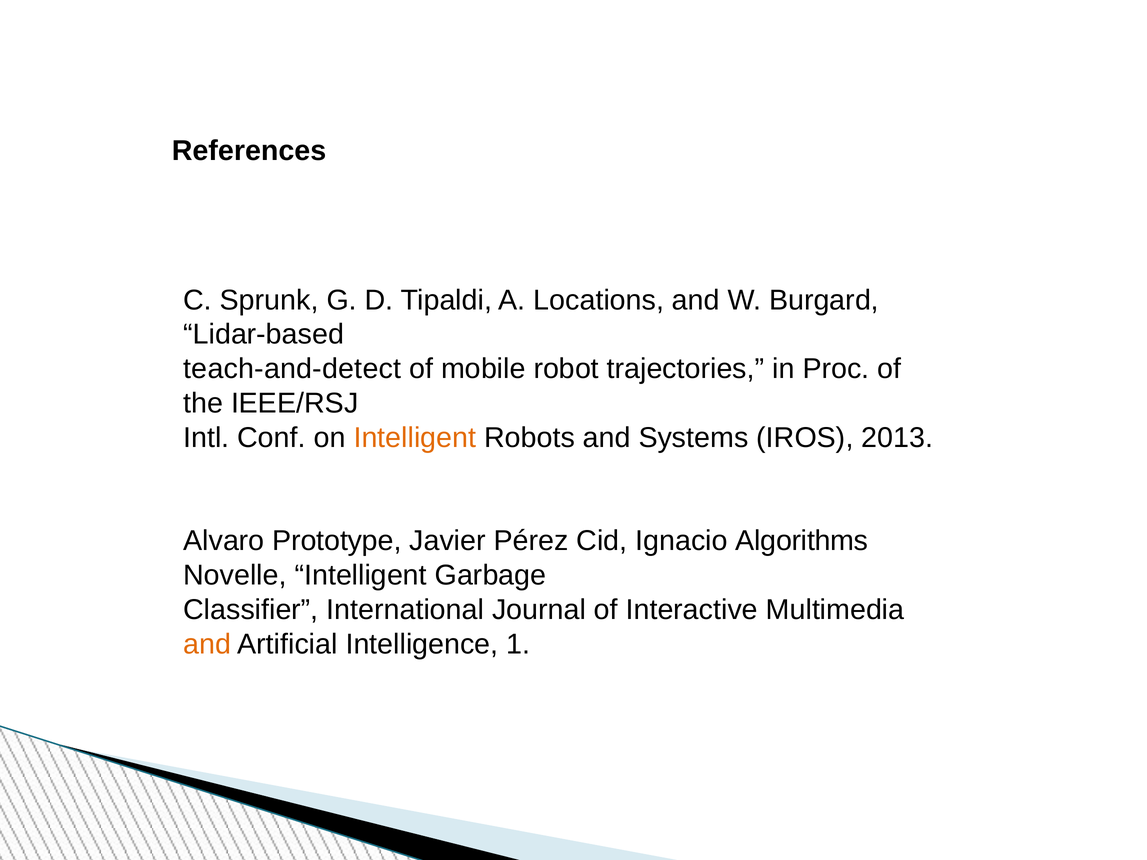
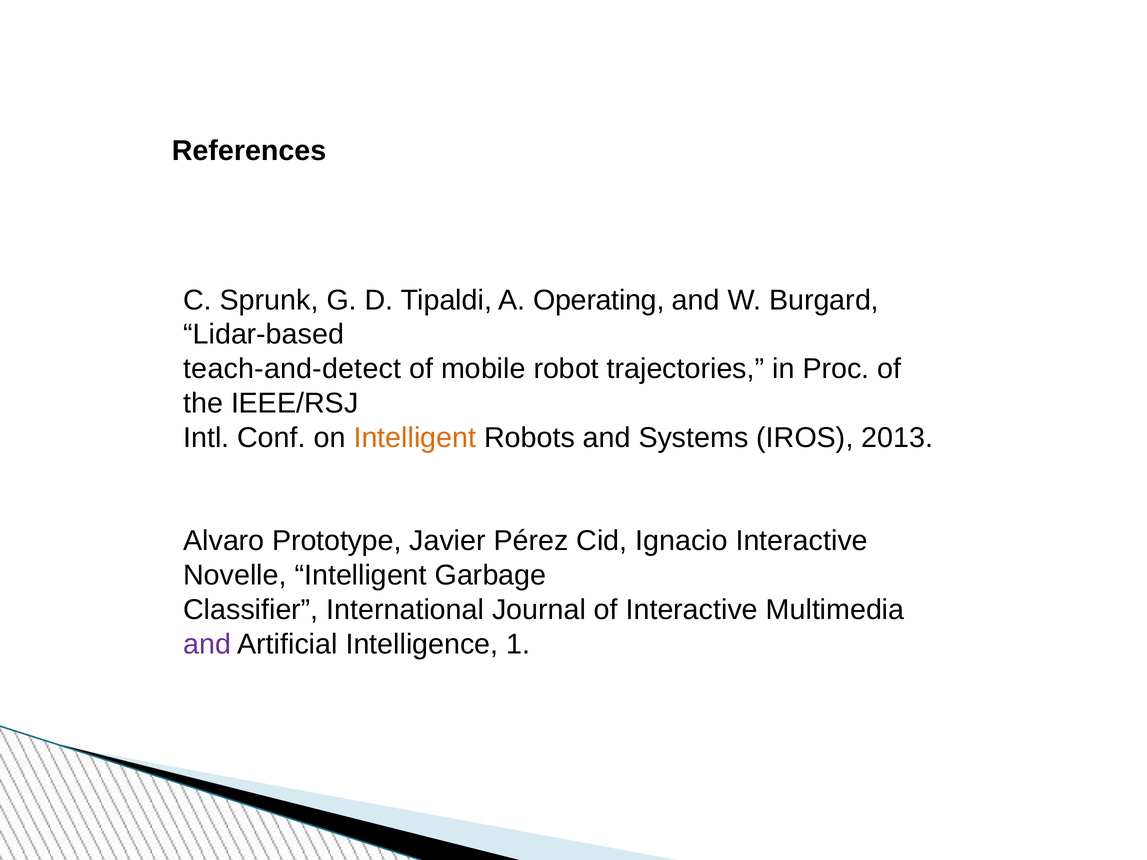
Locations: Locations -> Operating
Ignacio Algorithms: Algorithms -> Interactive
and at (207, 644) colour: orange -> purple
